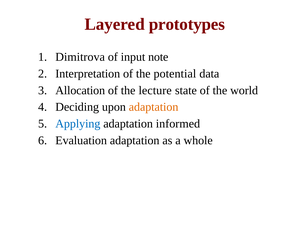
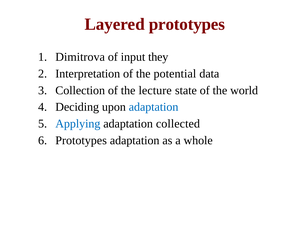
note: note -> they
Allocation: Allocation -> Collection
adaptation at (154, 107) colour: orange -> blue
informed: informed -> collected
Evaluation at (81, 141): Evaluation -> Prototypes
